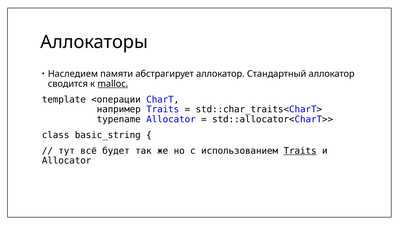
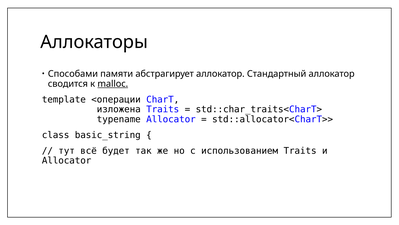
Наследием: Наследием -> Способами
например: например -> изложена
Traits at (300, 150) underline: present -> none
